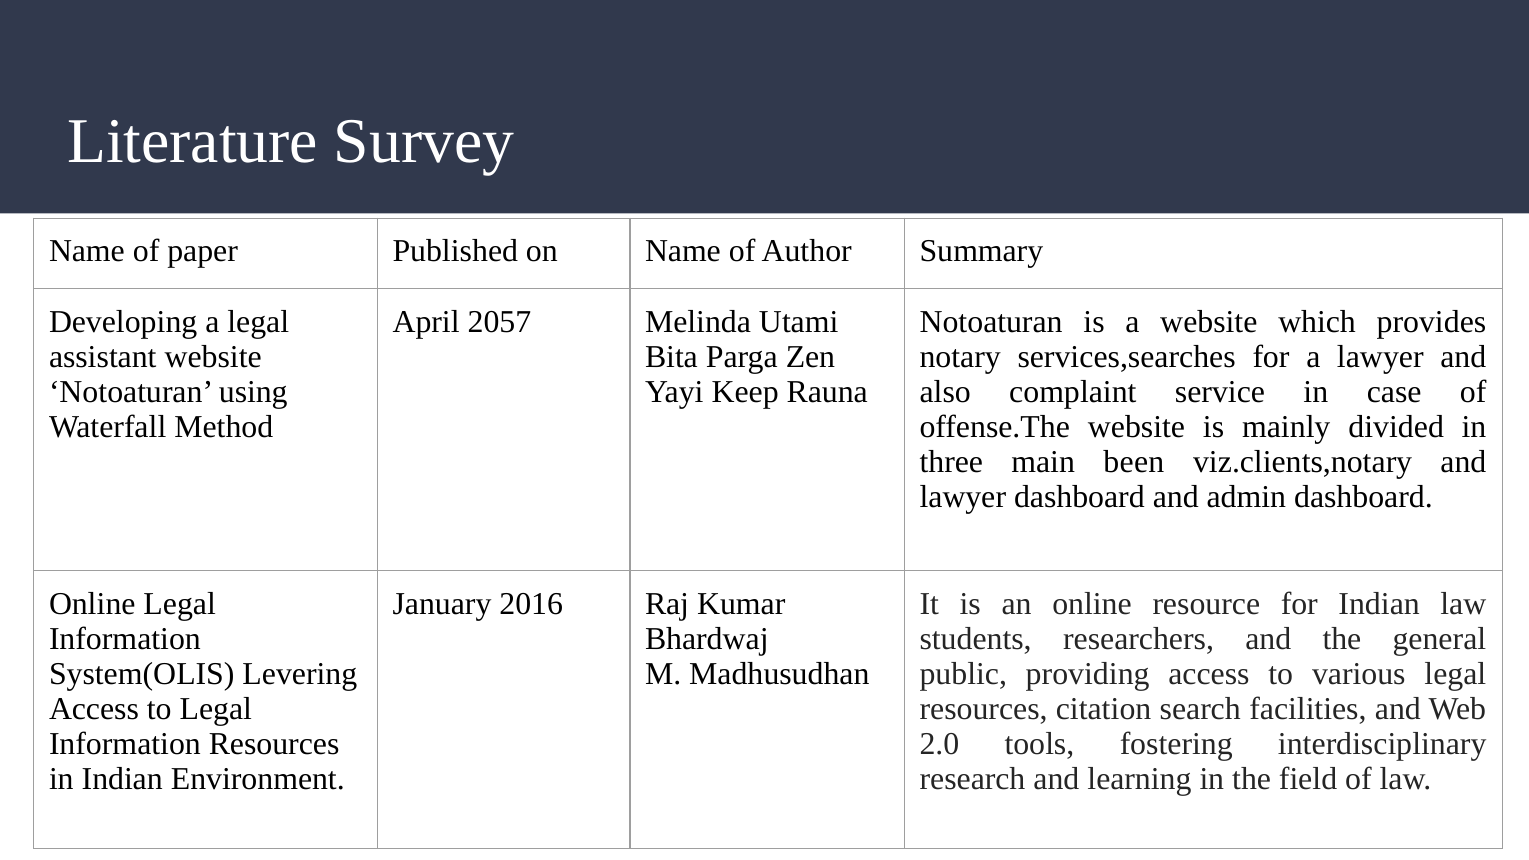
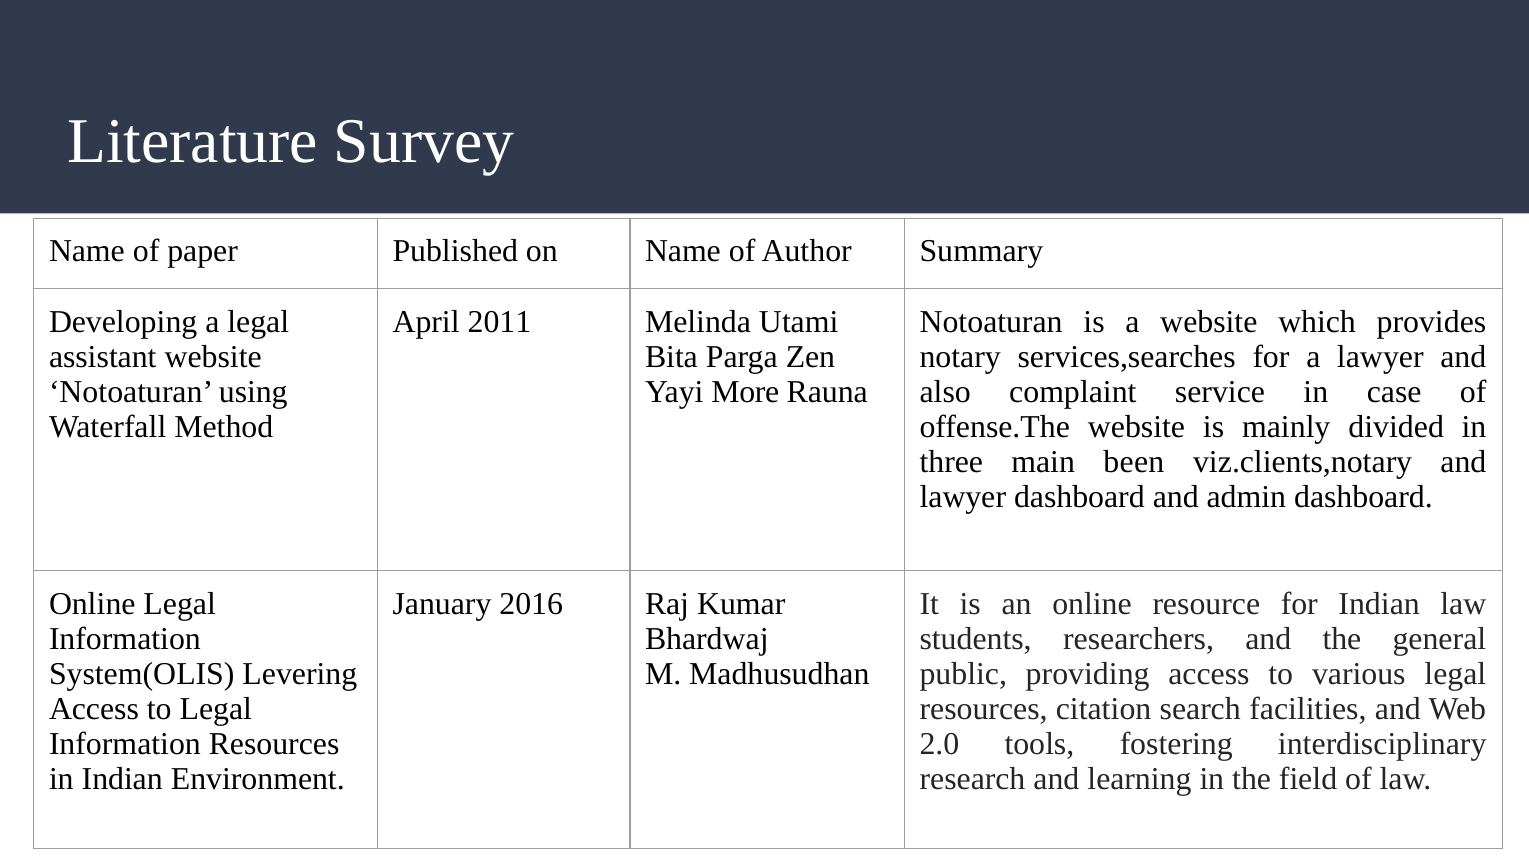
2057: 2057 -> 2011
Keep: Keep -> More
